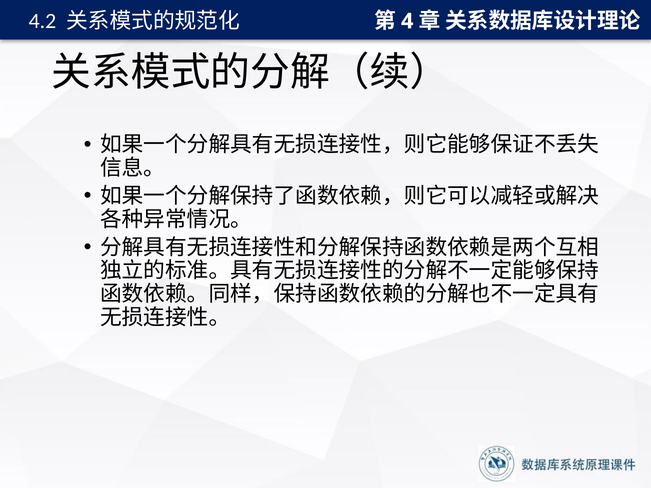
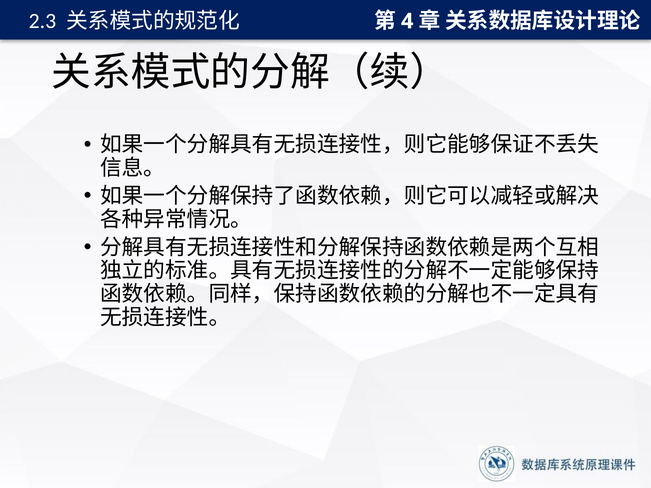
4.2: 4.2 -> 2.3
